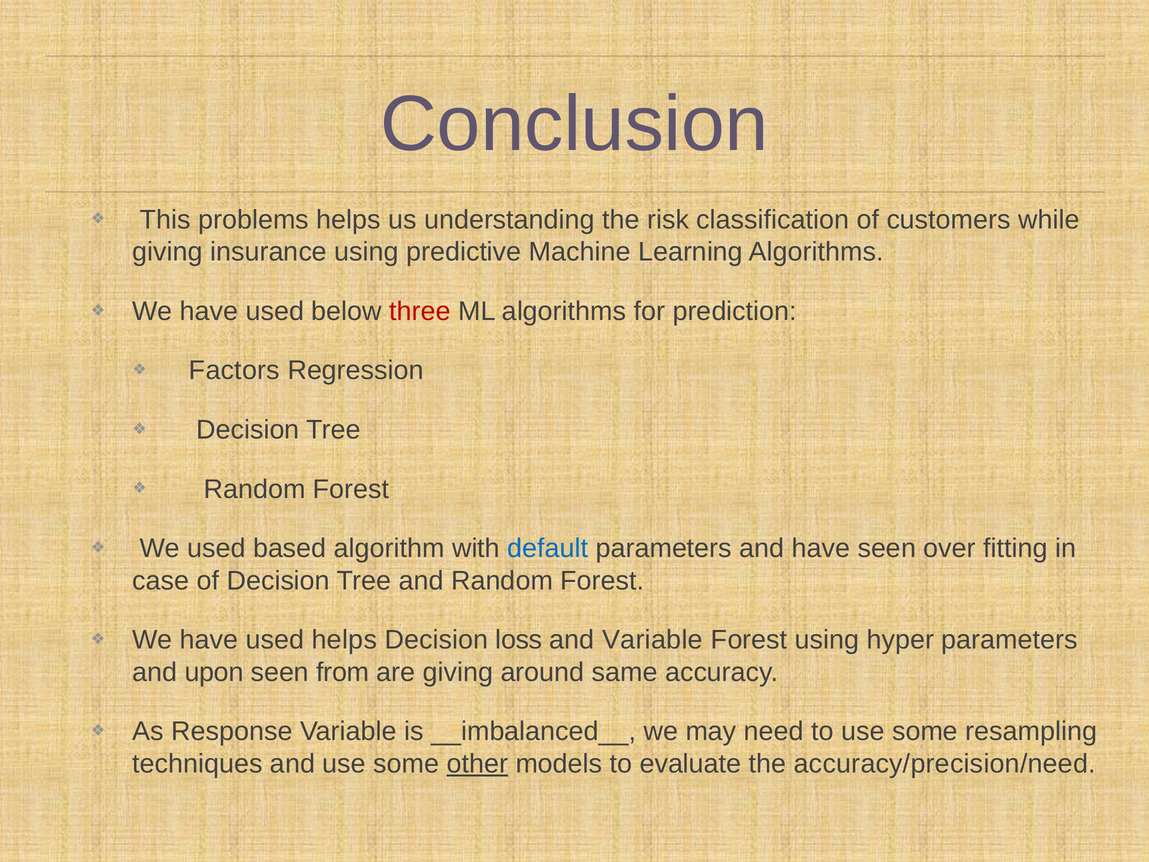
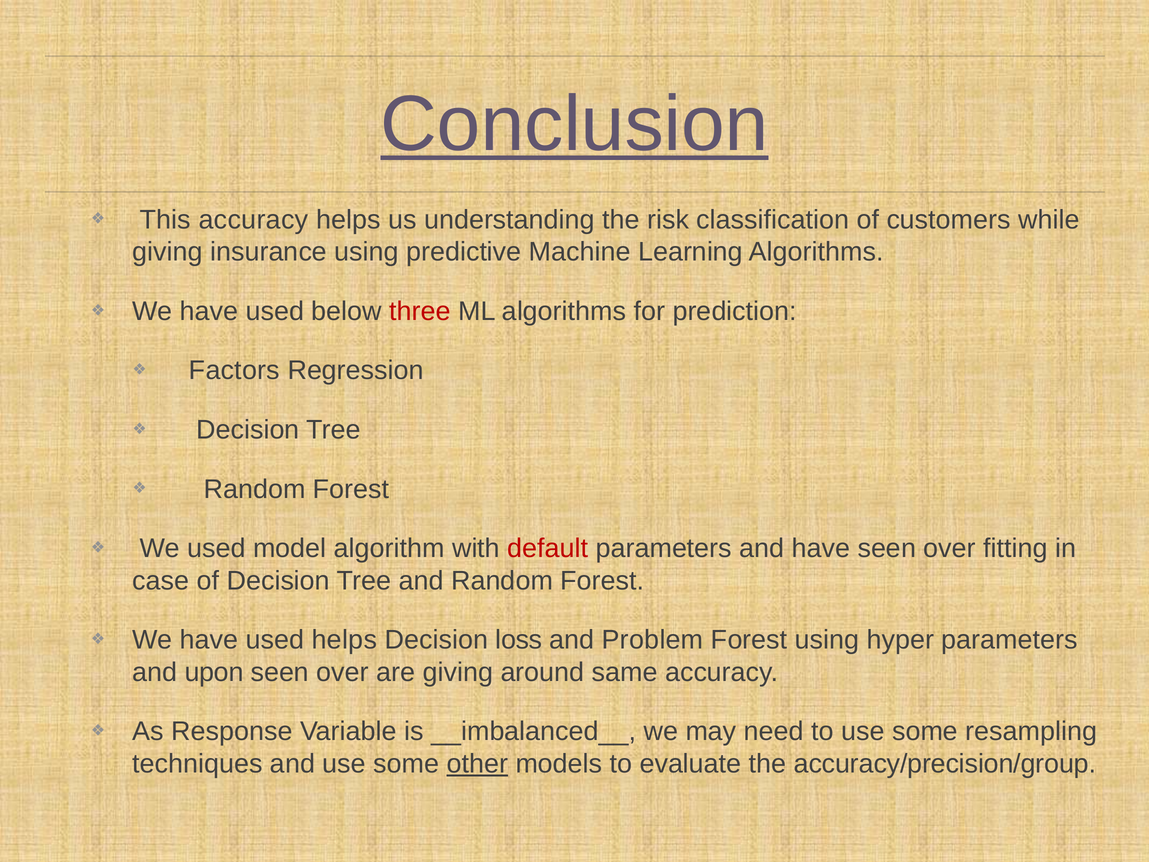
Conclusion underline: none -> present
This problems: problems -> accuracy
based: based -> model
default colour: blue -> red
and Variable: Variable -> Problem
from at (343, 672): from -> over
accuracy/precision/need: accuracy/precision/need -> accuracy/precision/group
